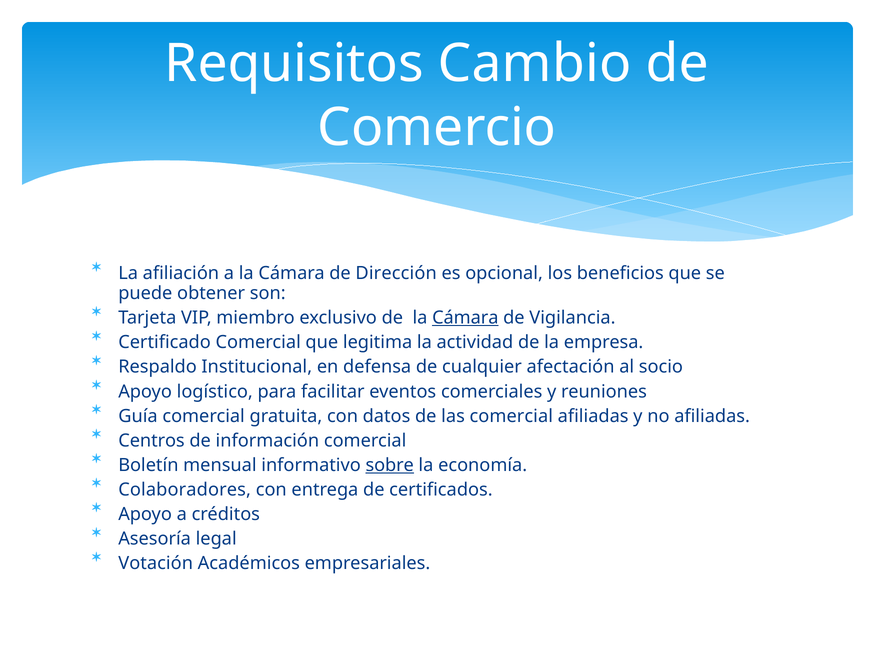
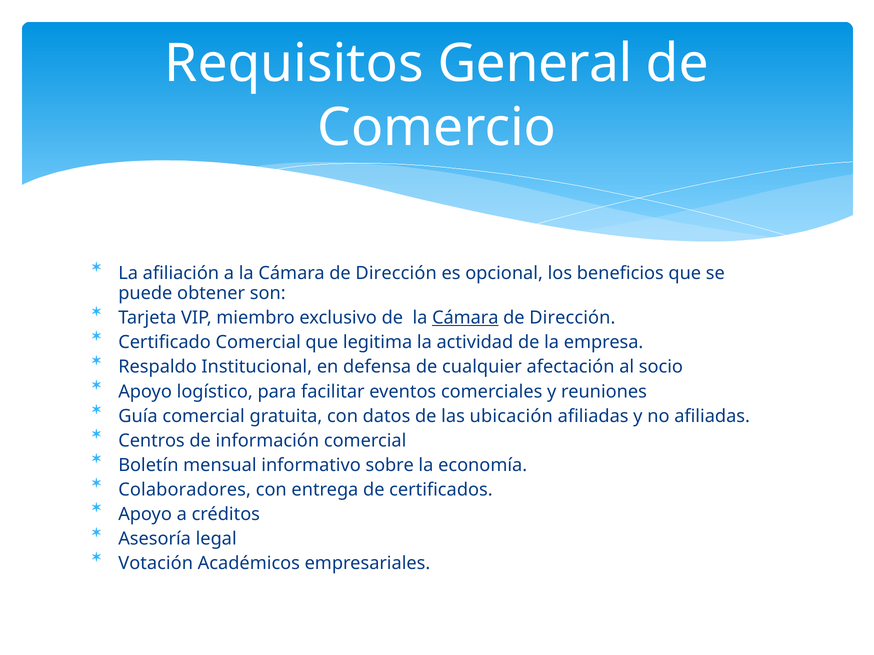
Cambio: Cambio -> General
Vigilancia at (572, 318): Vigilancia -> Dirección
las comercial: comercial -> ubicación
sobre underline: present -> none
